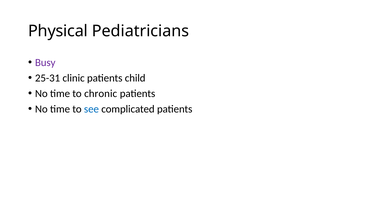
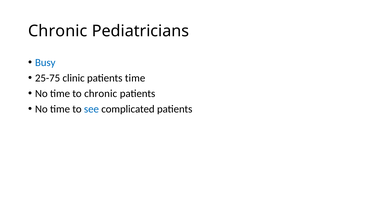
Physical at (58, 31): Physical -> Chronic
Busy colour: purple -> blue
25-31: 25-31 -> 25-75
patients child: child -> time
